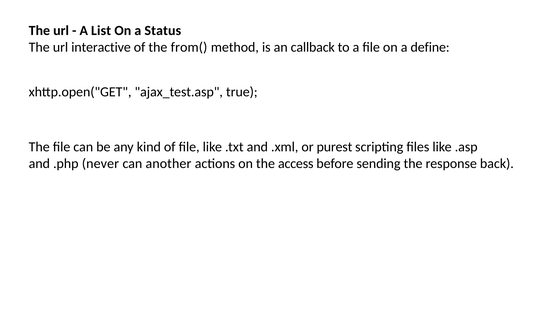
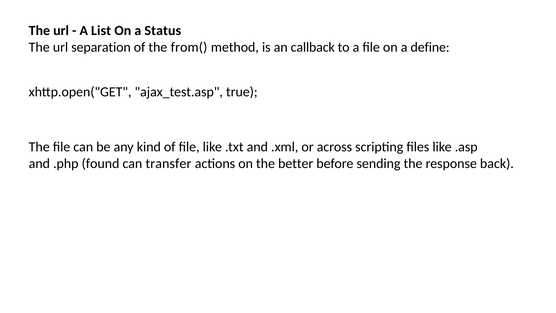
interactive: interactive -> separation
purest: purest -> across
never: never -> found
another: another -> transfer
access: access -> better
